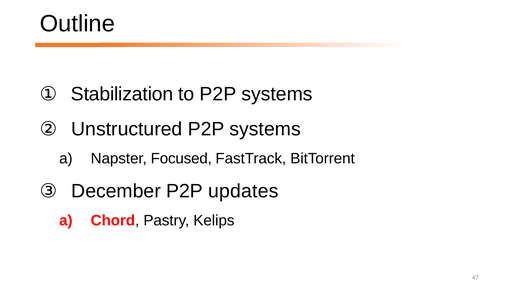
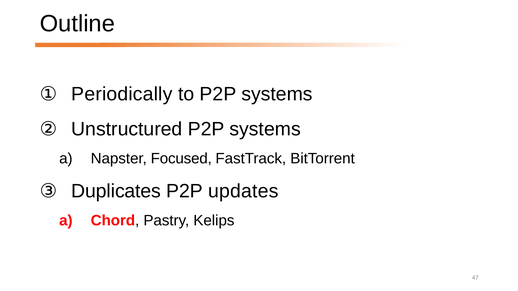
Stabilization: Stabilization -> Periodically
December: December -> Duplicates
